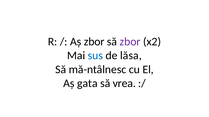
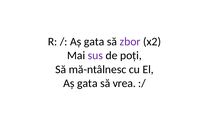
zbor at (94, 42): zbor -> gata
sus colour: blue -> purple
lăsa: lăsa -> poți
